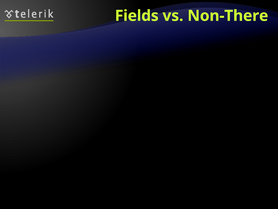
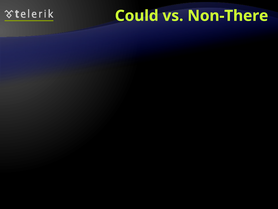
Fields: Fields -> Could
